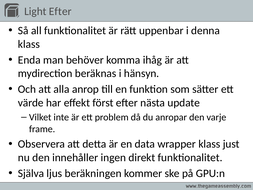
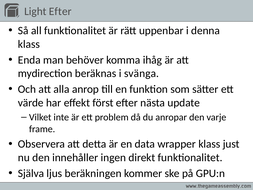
hänsyn: hänsyn -> svänga
